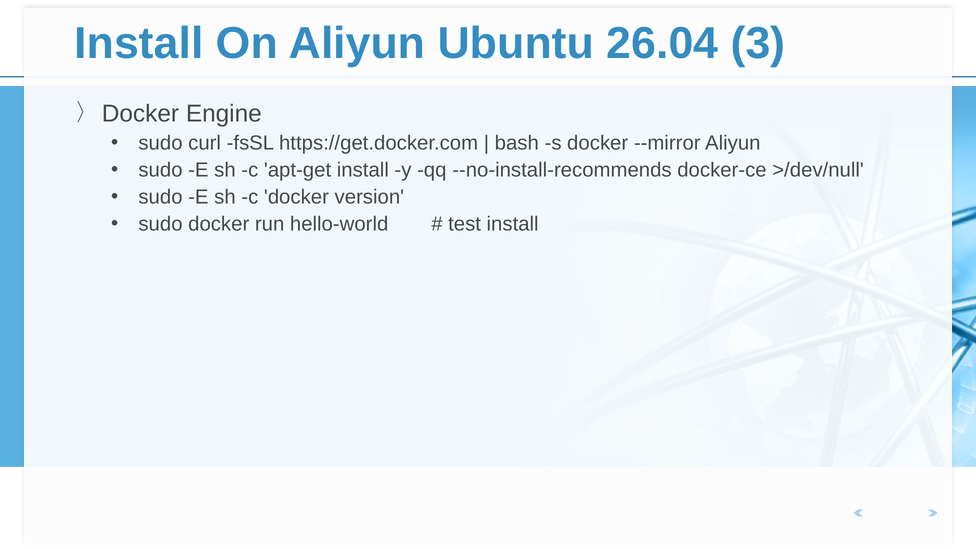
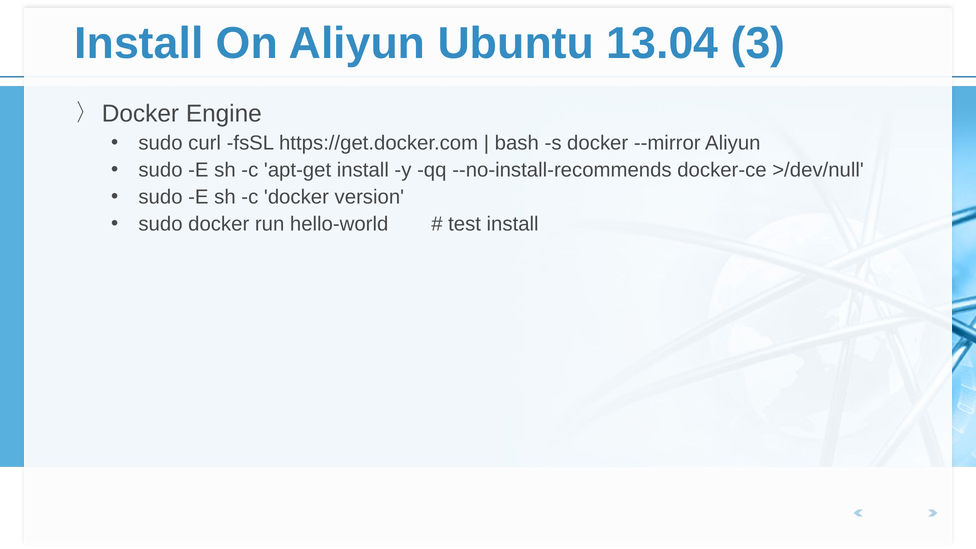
26.04: 26.04 -> 13.04
